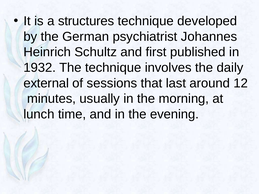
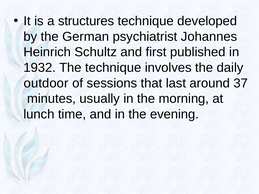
external: external -> outdoor
12: 12 -> 37
